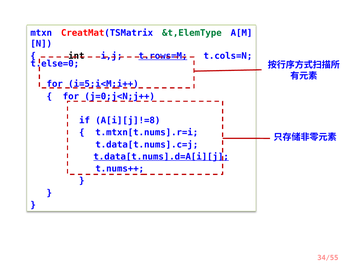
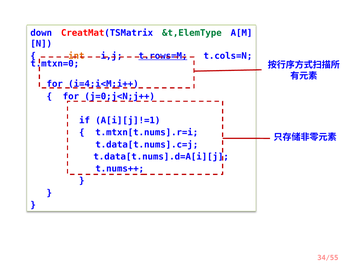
mtxn: mtxn -> down
int colour: black -> orange
t.else=0: t.else=0 -> t.mtxn=0
i=5;i<M;i++: i=5;i<M;i++ -> i=4;i<M;i++
A[i][j]!=8: A[i][j]!=8 -> A[i][j]!=1
t.data[t.nums].d=A[i][j underline: present -> none
